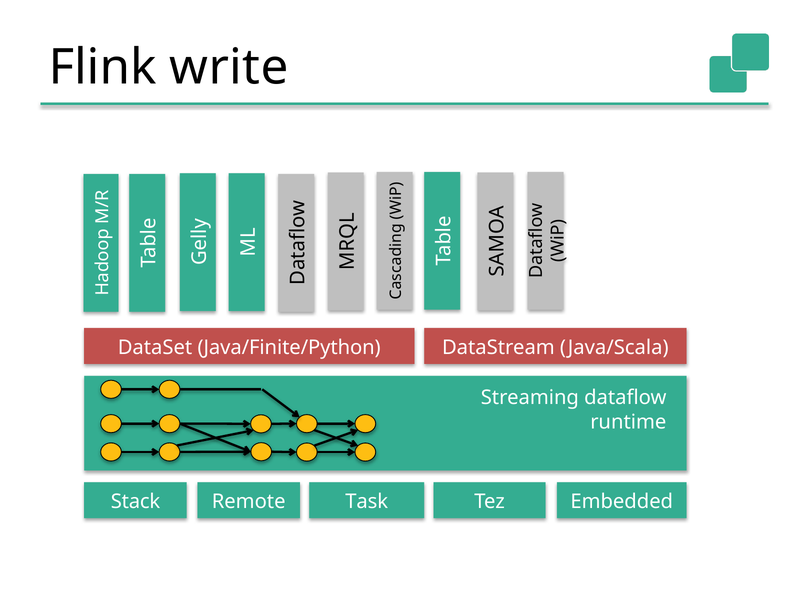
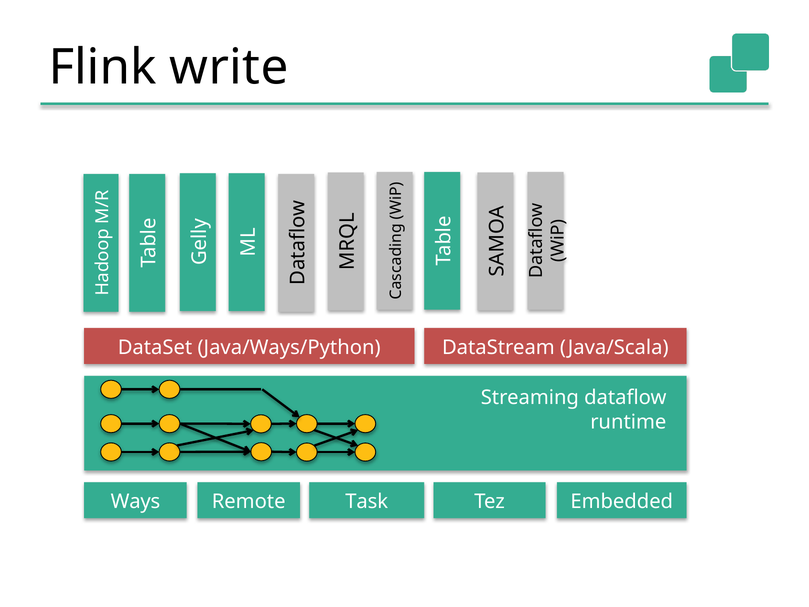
Java/Finite/Python: Java/Finite/Python -> Java/Ways/Python
Stack: Stack -> Ways
